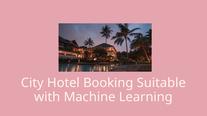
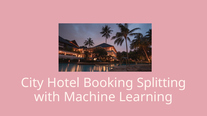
Suitable: Suitable -> Splitting
